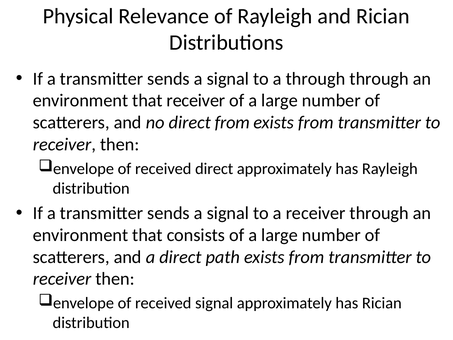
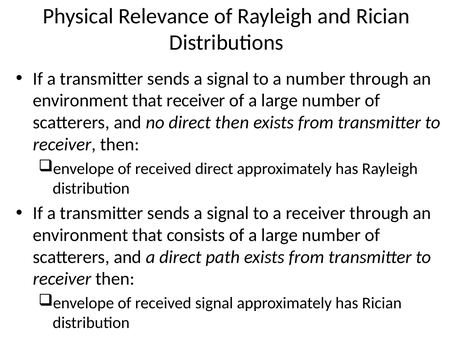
a through: through -> number
direct from: from -> then
